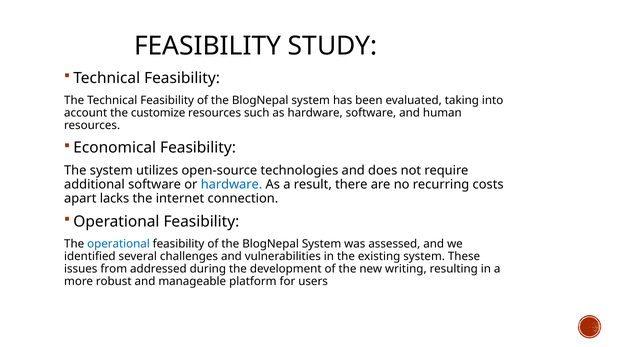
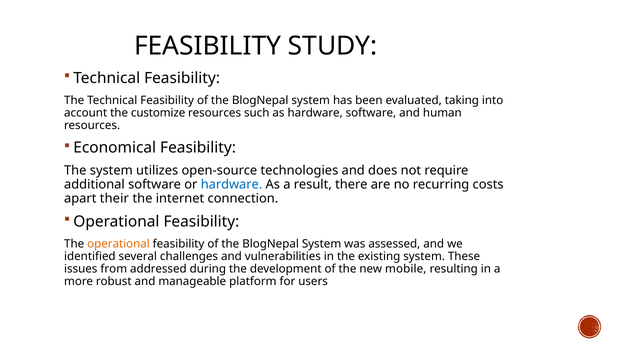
lacks: lacks -> their
operational at (118, 244) colour: blue -> orange
writing: writing -> mobile
